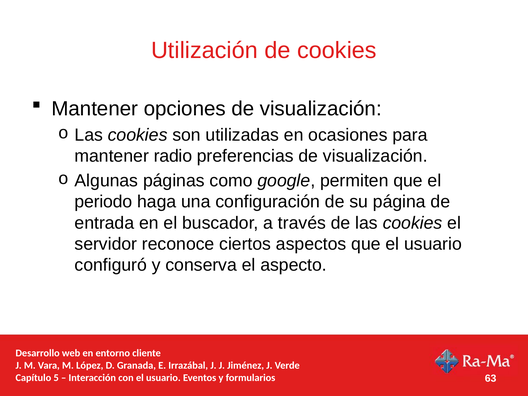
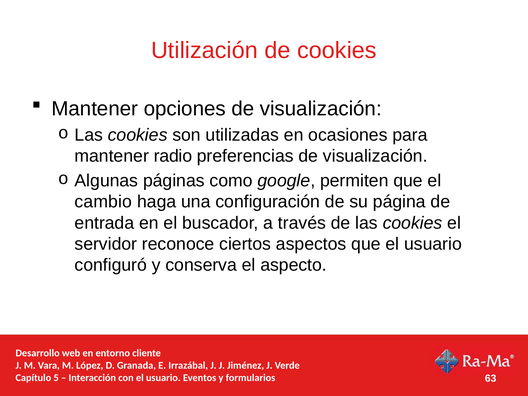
periodo: periodo -> cambio
